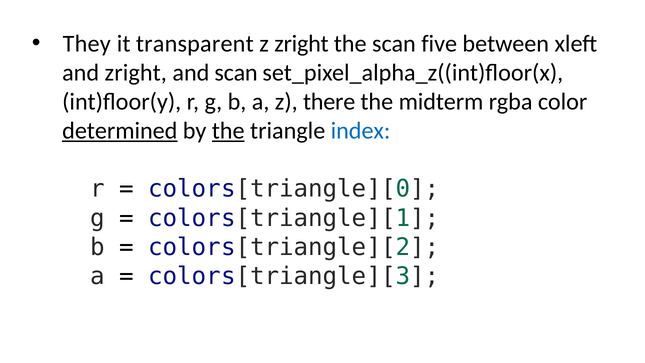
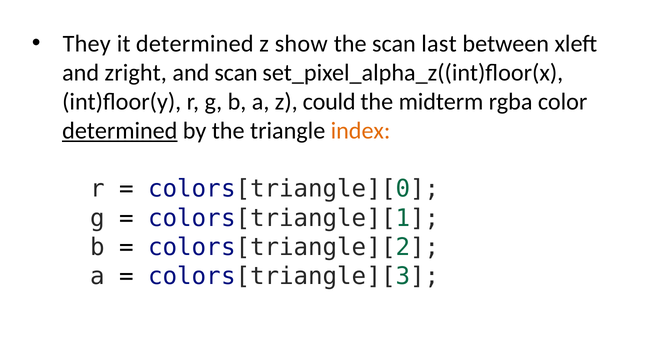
it transparent: transparent -> determined
z zright: zright -> show
five: five -> last
there: there -> could
the at (228, 131) underline: present -> none
index colour: blue -> orange
